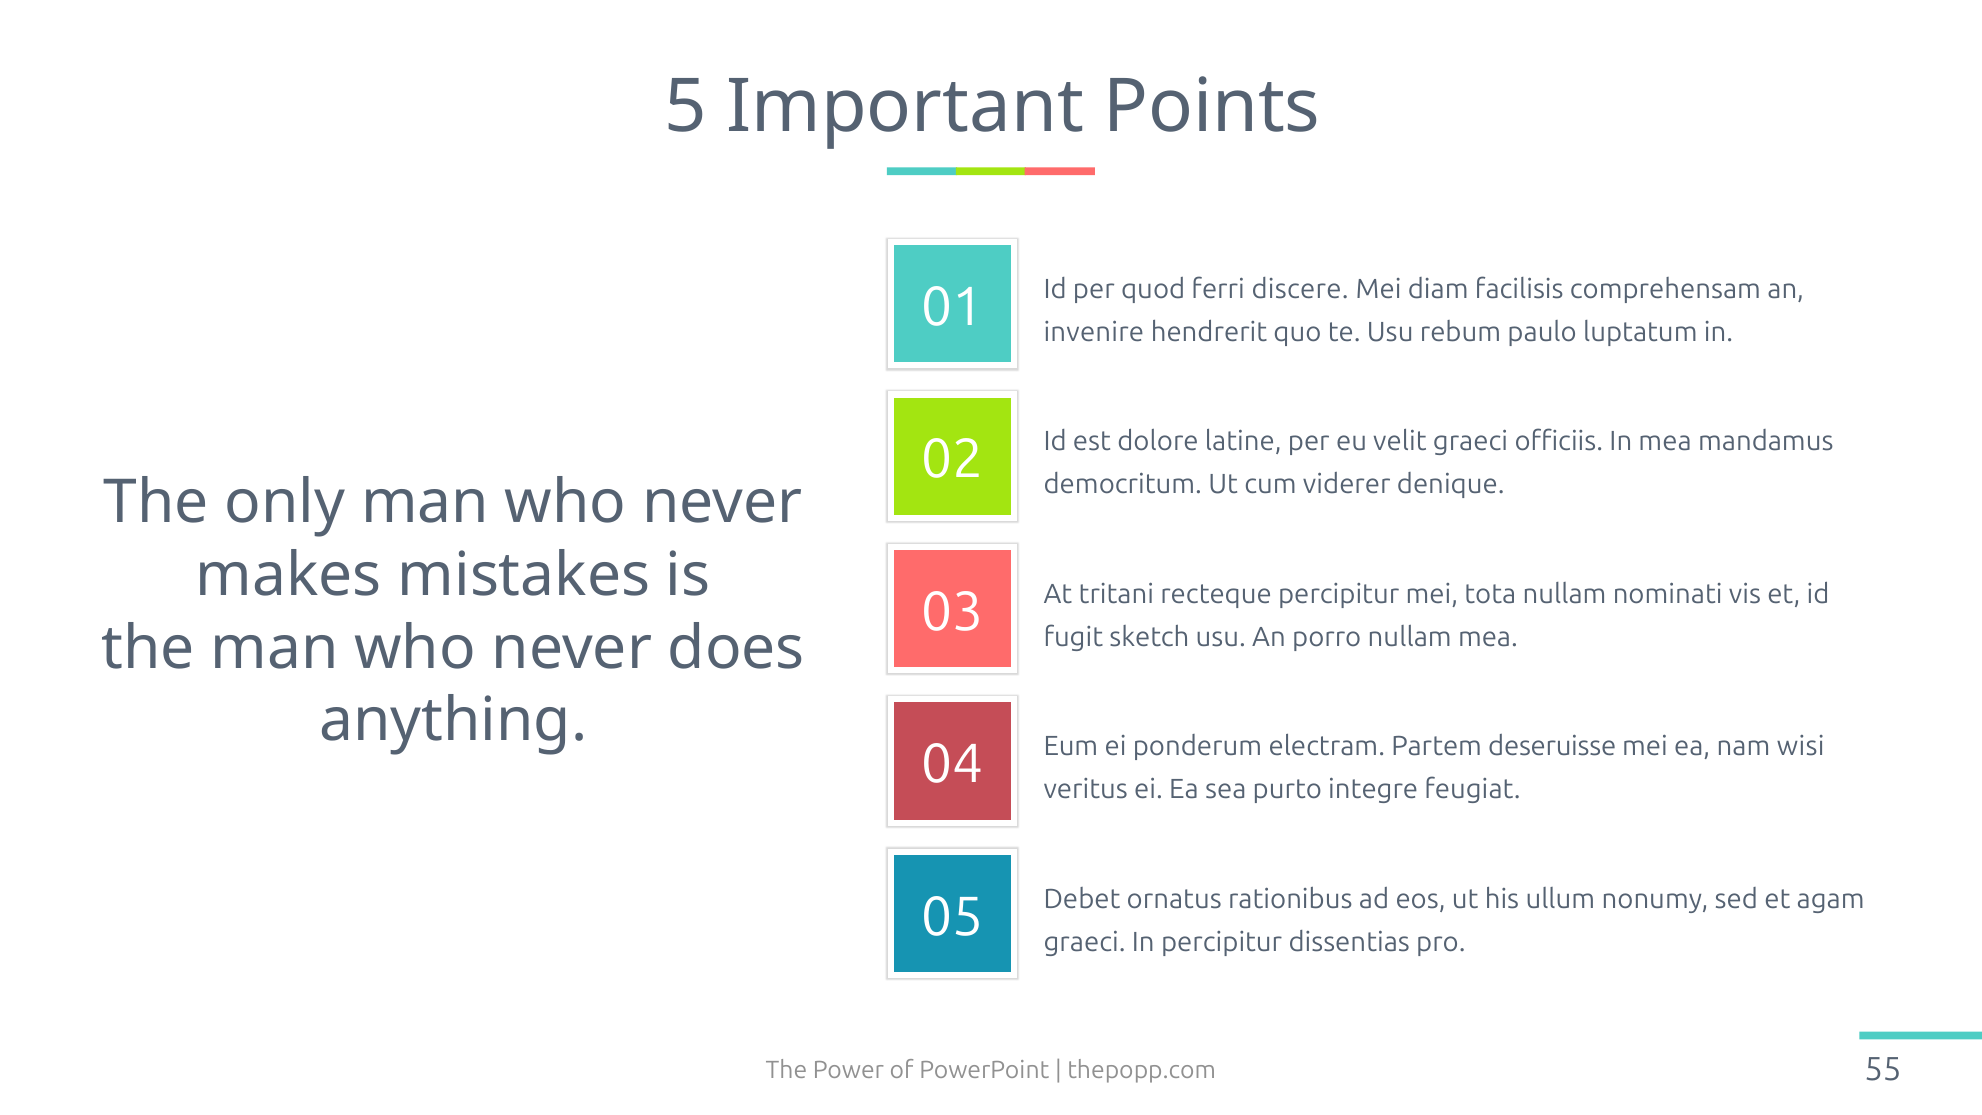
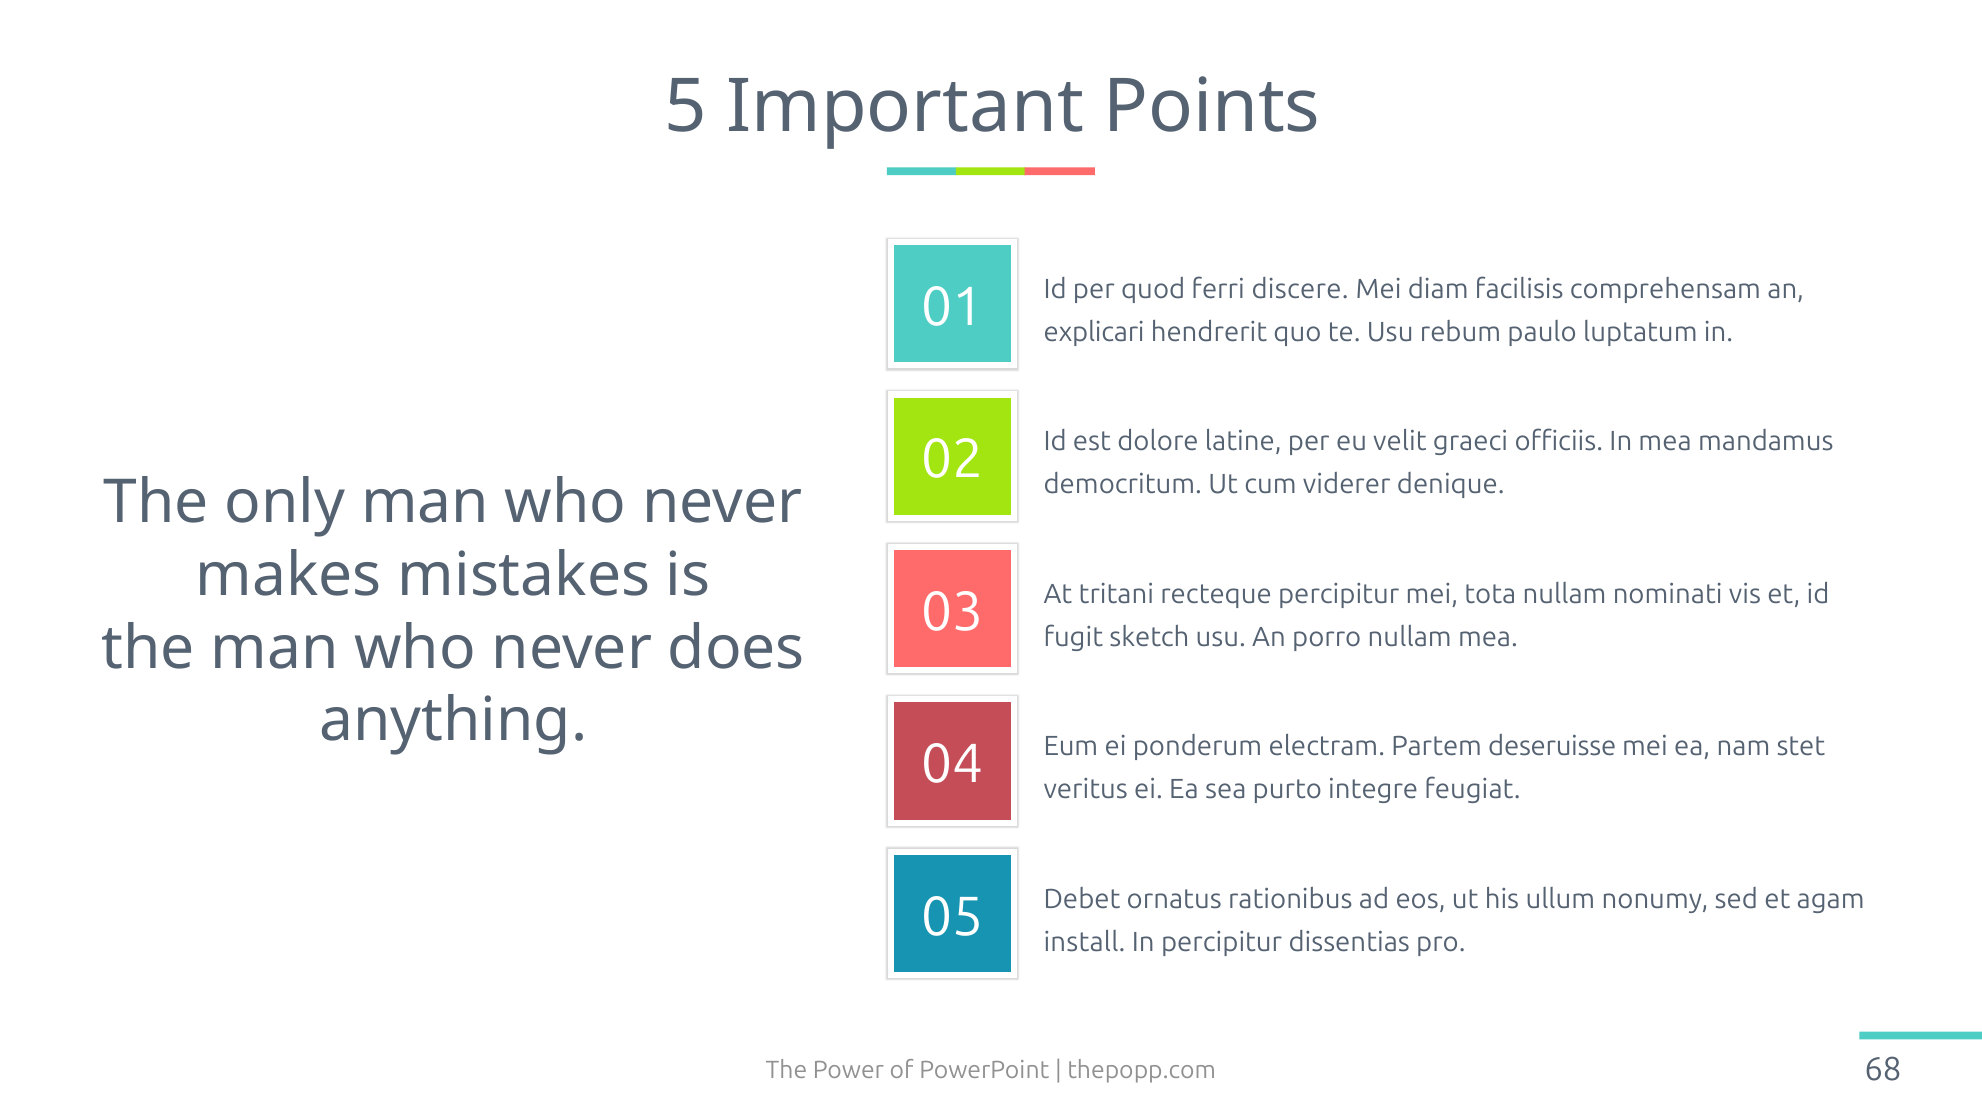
invenire: invenire -> explicari
wisi: wisi -> stet
graeci at (1085, 942): graeci -> install
55: 55 -> 68
